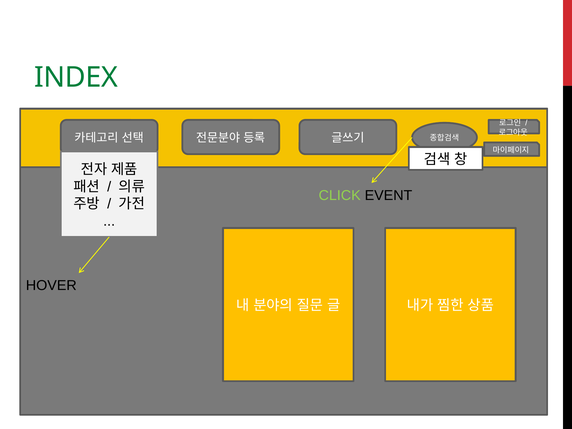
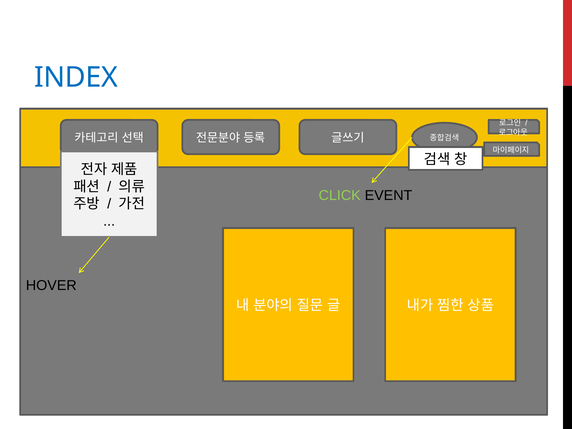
INDEX colour: green -> blue
